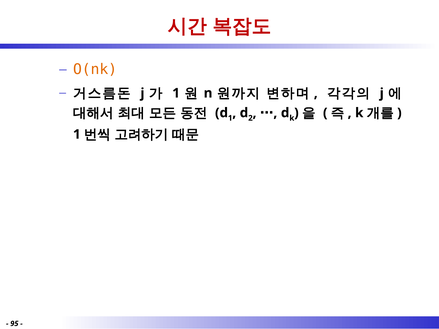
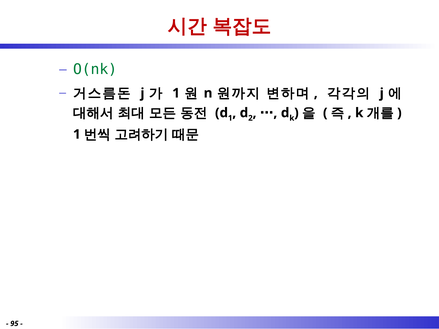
O(nk colour: orange -> green
